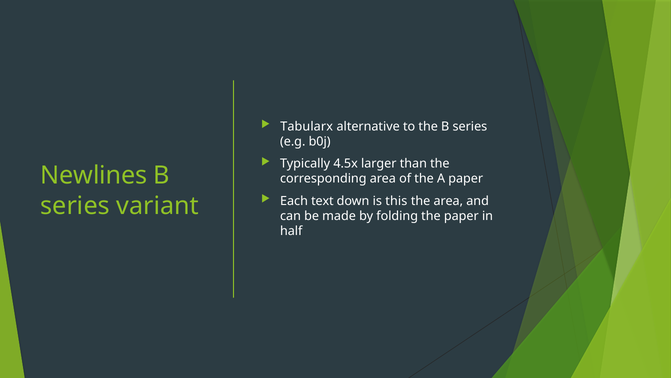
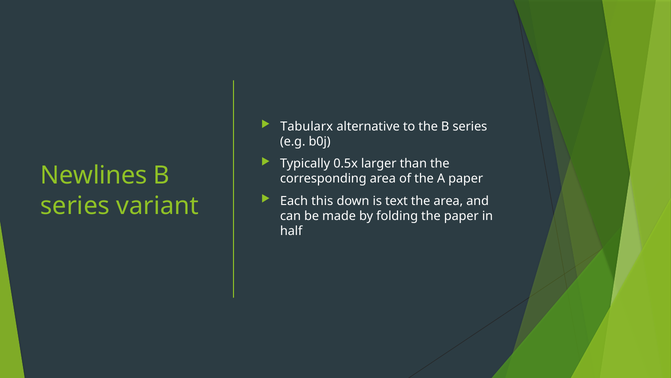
4.5x: 4.5x -> 0.5x
text: text -> this
this: this -> text
